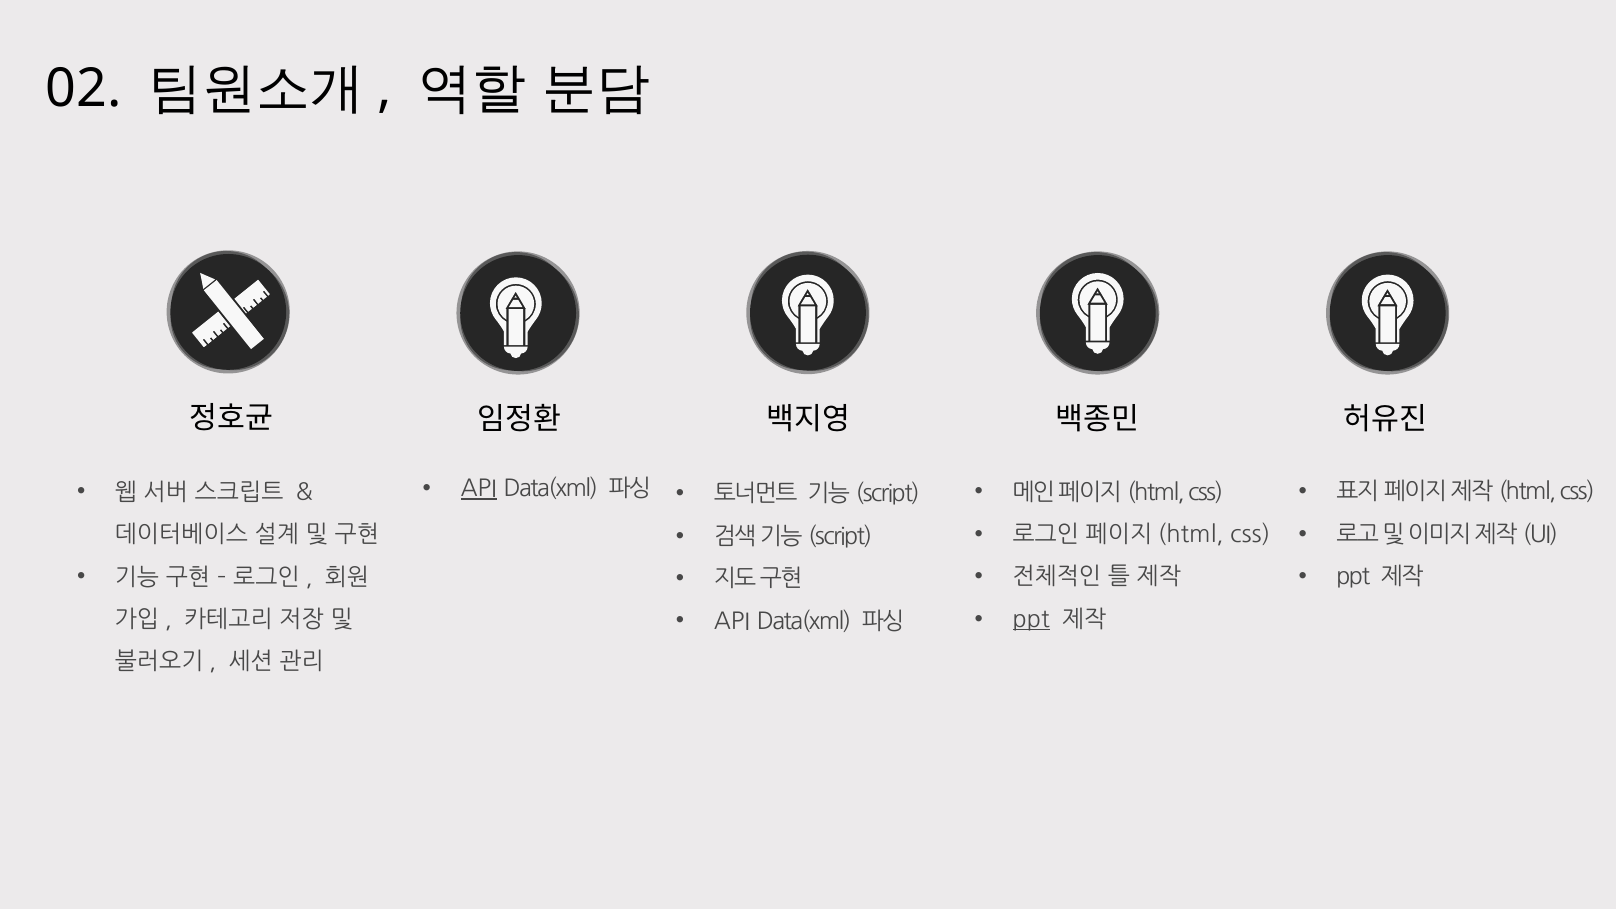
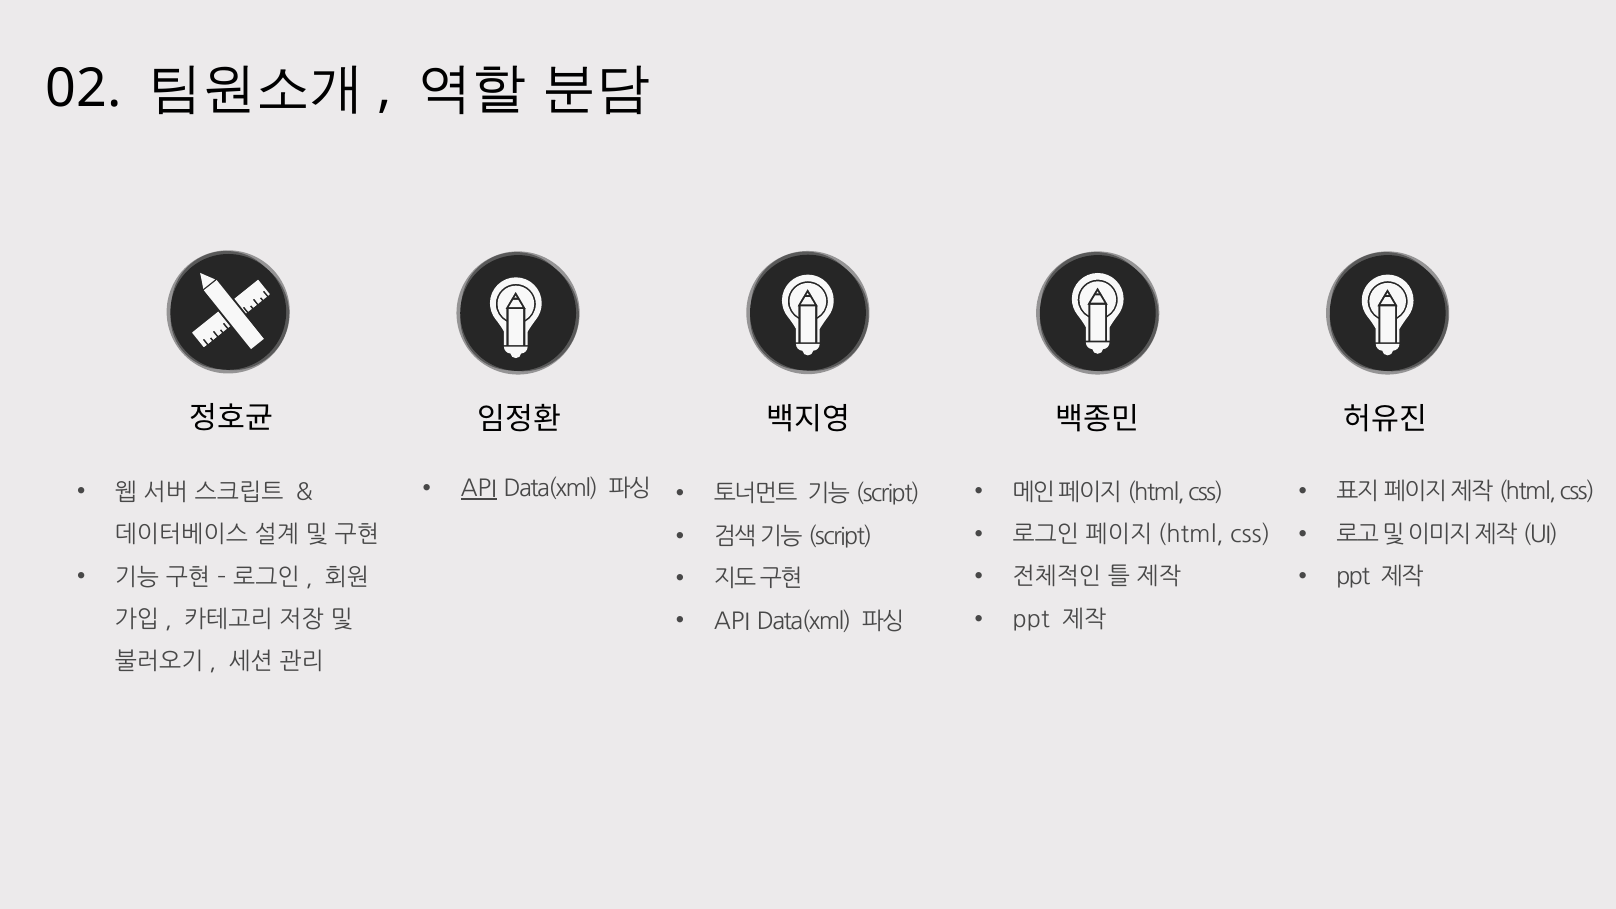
ppt at (1031, 619) underline: present -> none
